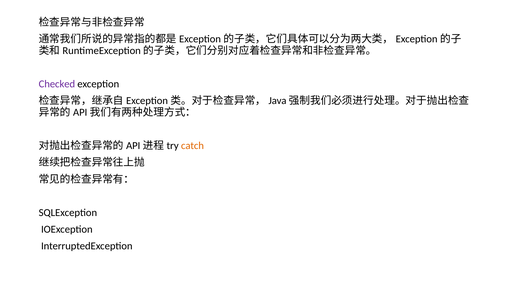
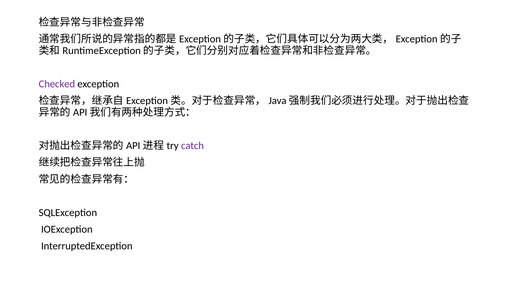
catch colour: orange -> purple
